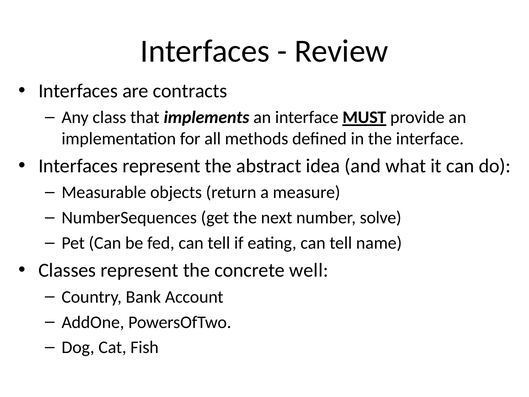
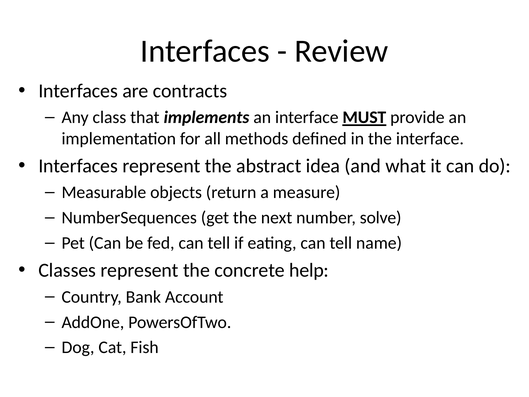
well: well -> help
